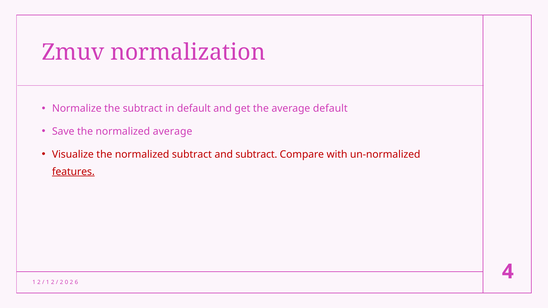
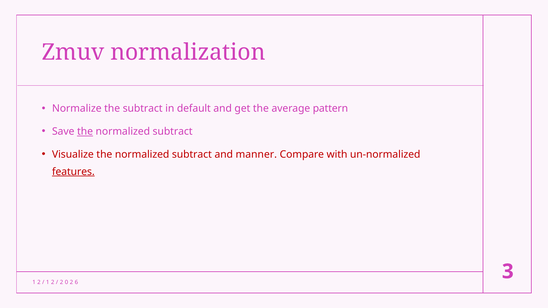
average default: default -> pattern
the at (85, 132) underline: none -> present
average at (173, 132): average -> subtract
and subtract: subtract -> manner
4: 4 -> 3
